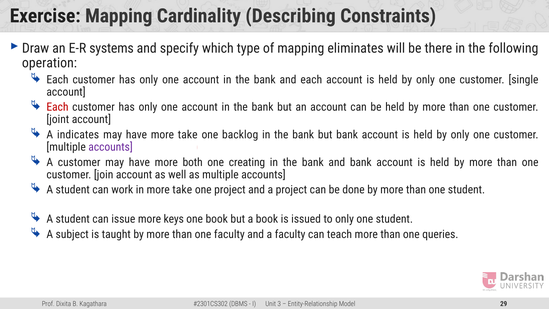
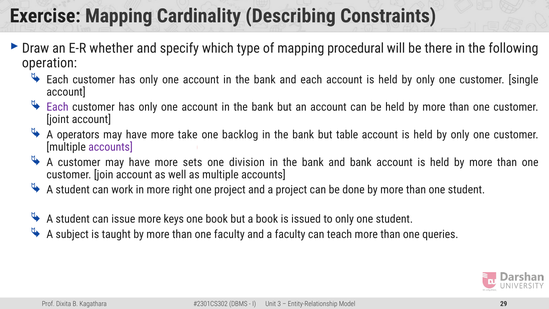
systems: systems -> whether
eliminates: eliminates -> procedural
Each at (57, 107) colour: red -> purple
indicates: indicates -> operators
but bank: bank -> table
both: both -> sets
creating: creating -> division
in more take: take -> right
